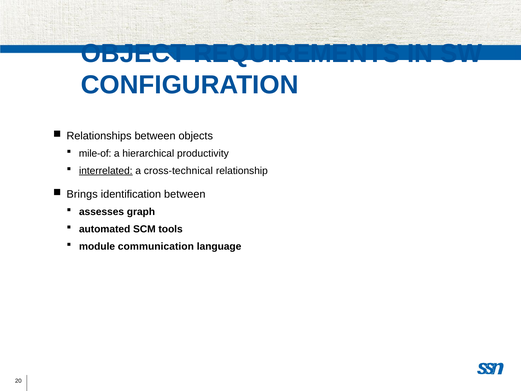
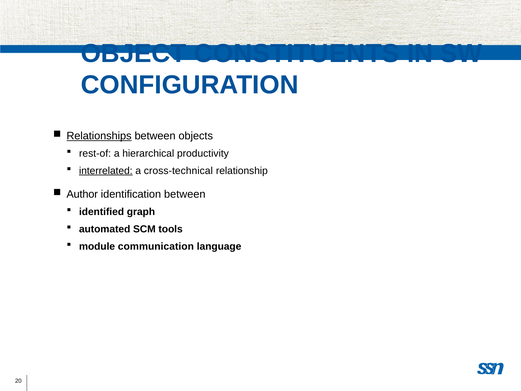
REQUIREMENTS: REQUIREMENTS -> CONSTITUENTS
Relationships underline: none -> present
mile-of: mile-of -> rest-of
Brings: Brings -> Author
assesses: assesses -> identified
